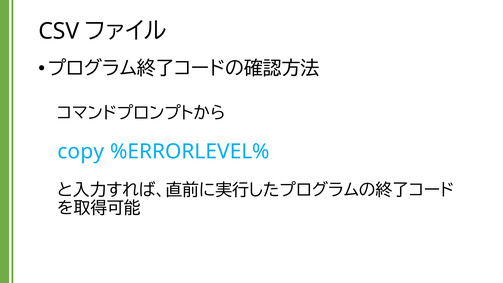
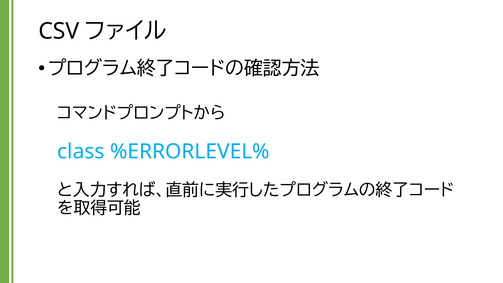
copy: copy -> class
